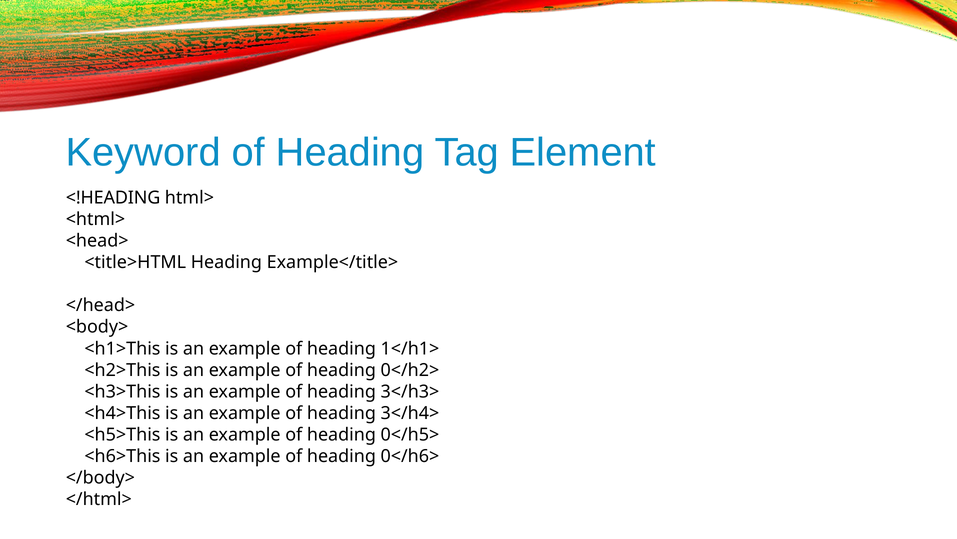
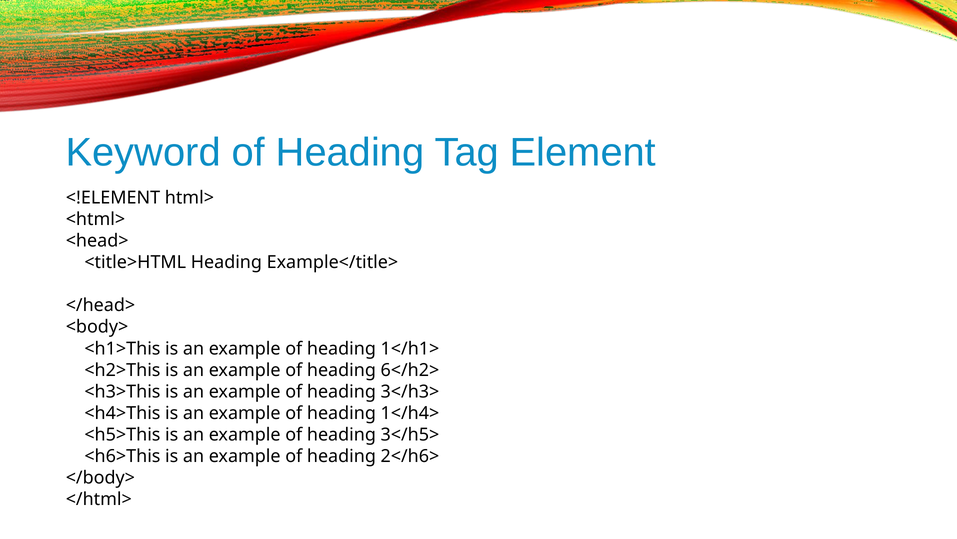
<!HEADING: <!HEADING -> <!ELEMENT
0</h2>: 0</h2> -> 6</h2>
3</h4>: 3</h4> -> 1</h4>
0</h5>: 0</h5> -> 3</h5>
0</h6>: 0</h6> -> 2</h6>
